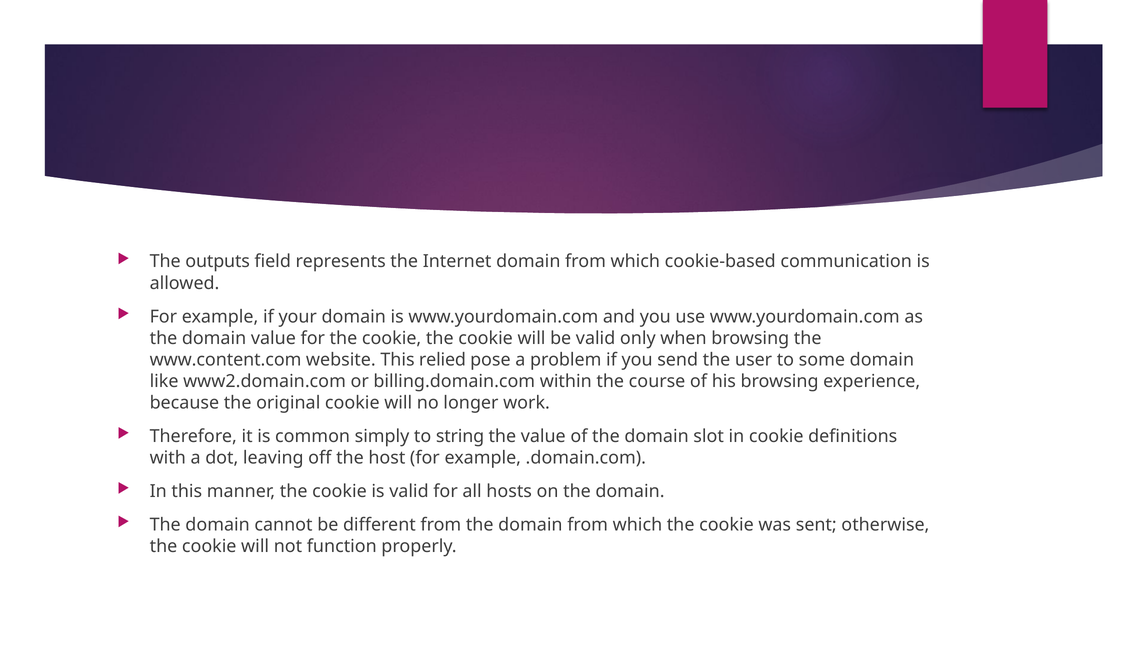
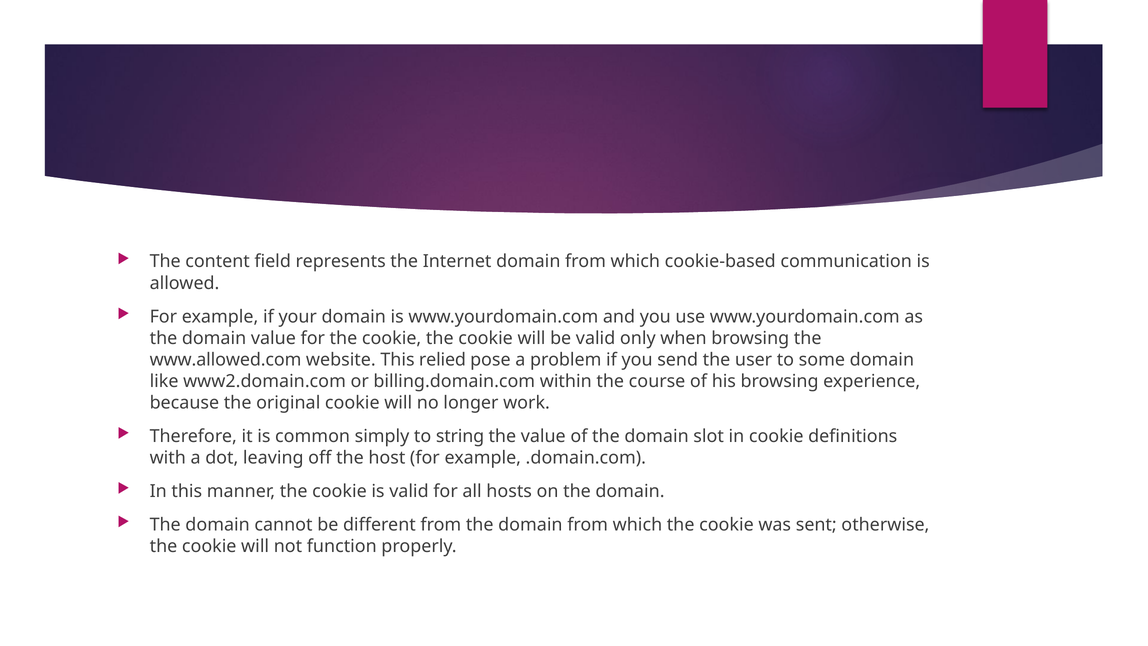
outputs: outputs -> content
www.content.com: www.content.com -> www.allowed.com
